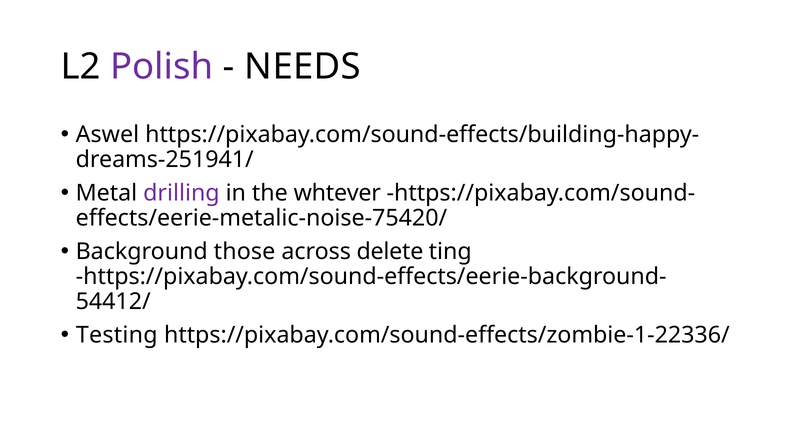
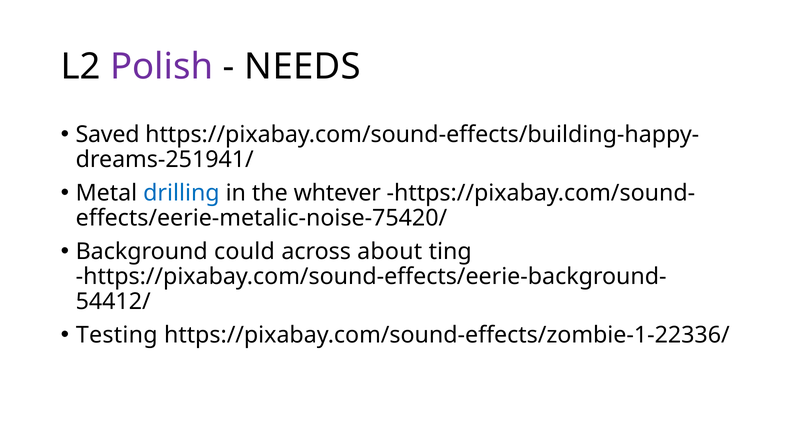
Aswel: Aswel -> Saved
drilling colour: purple -> blue
those: those -> could
delete: delete -> about
